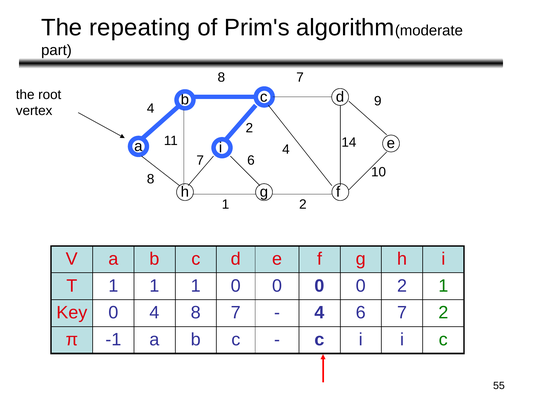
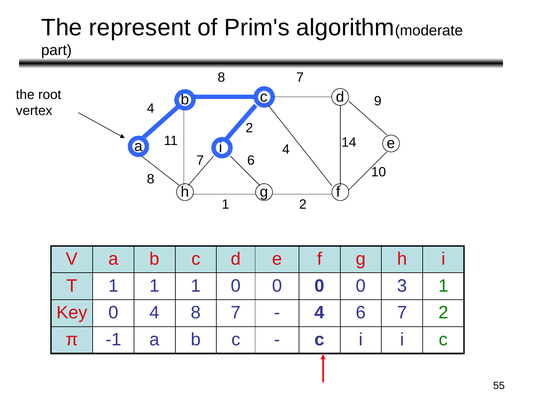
repeating: repeating -> represent
0 2: 2 -> 3
